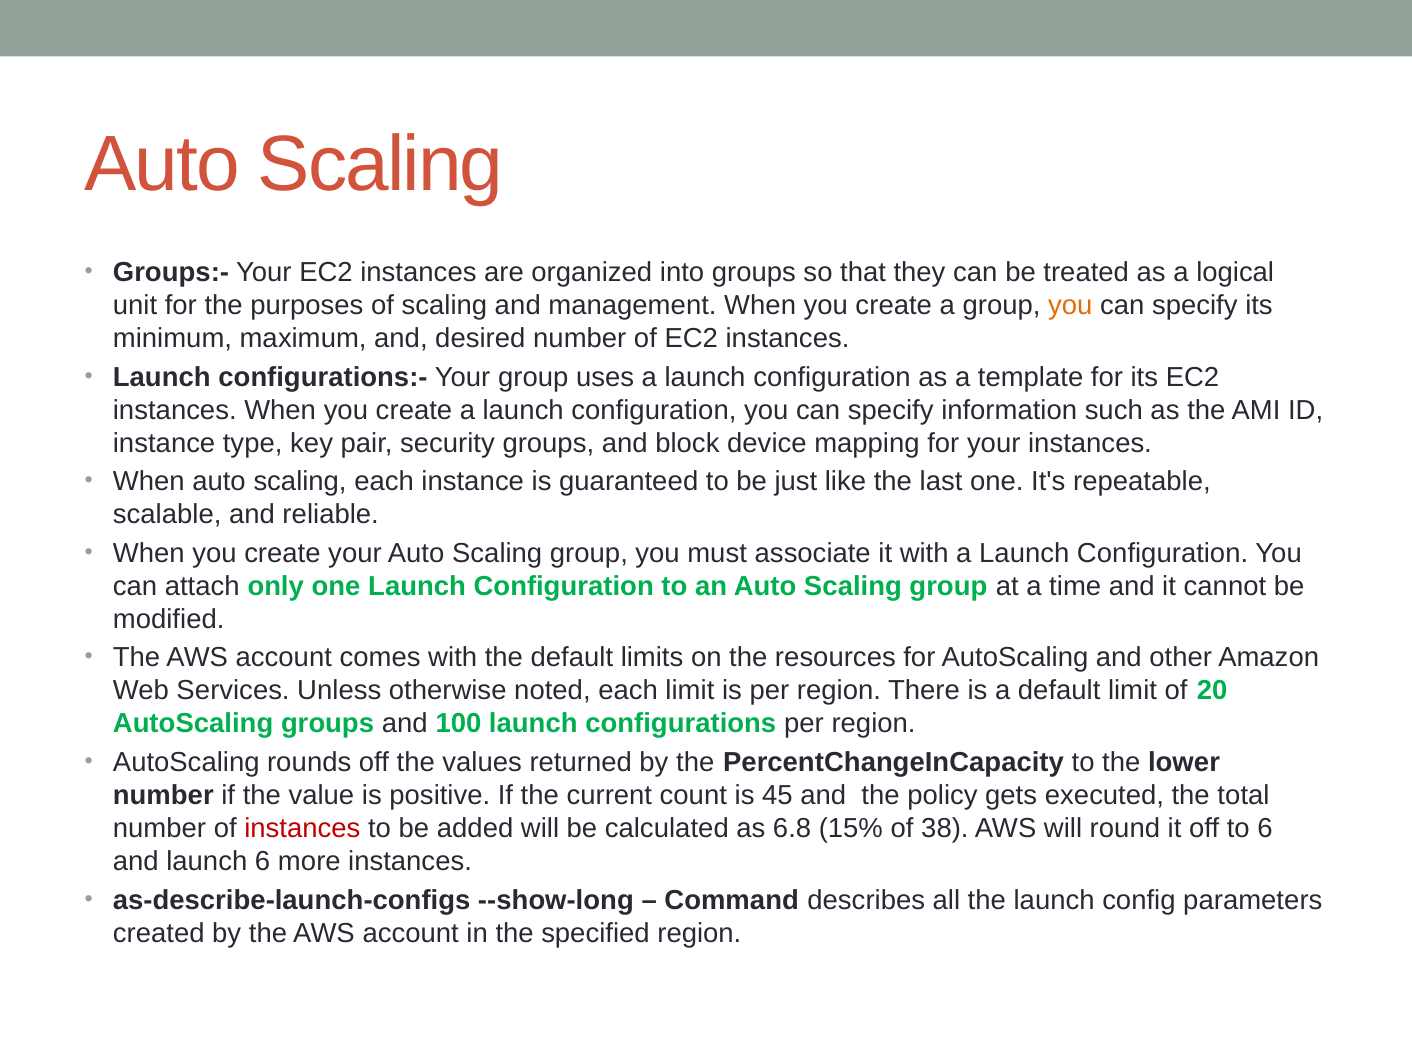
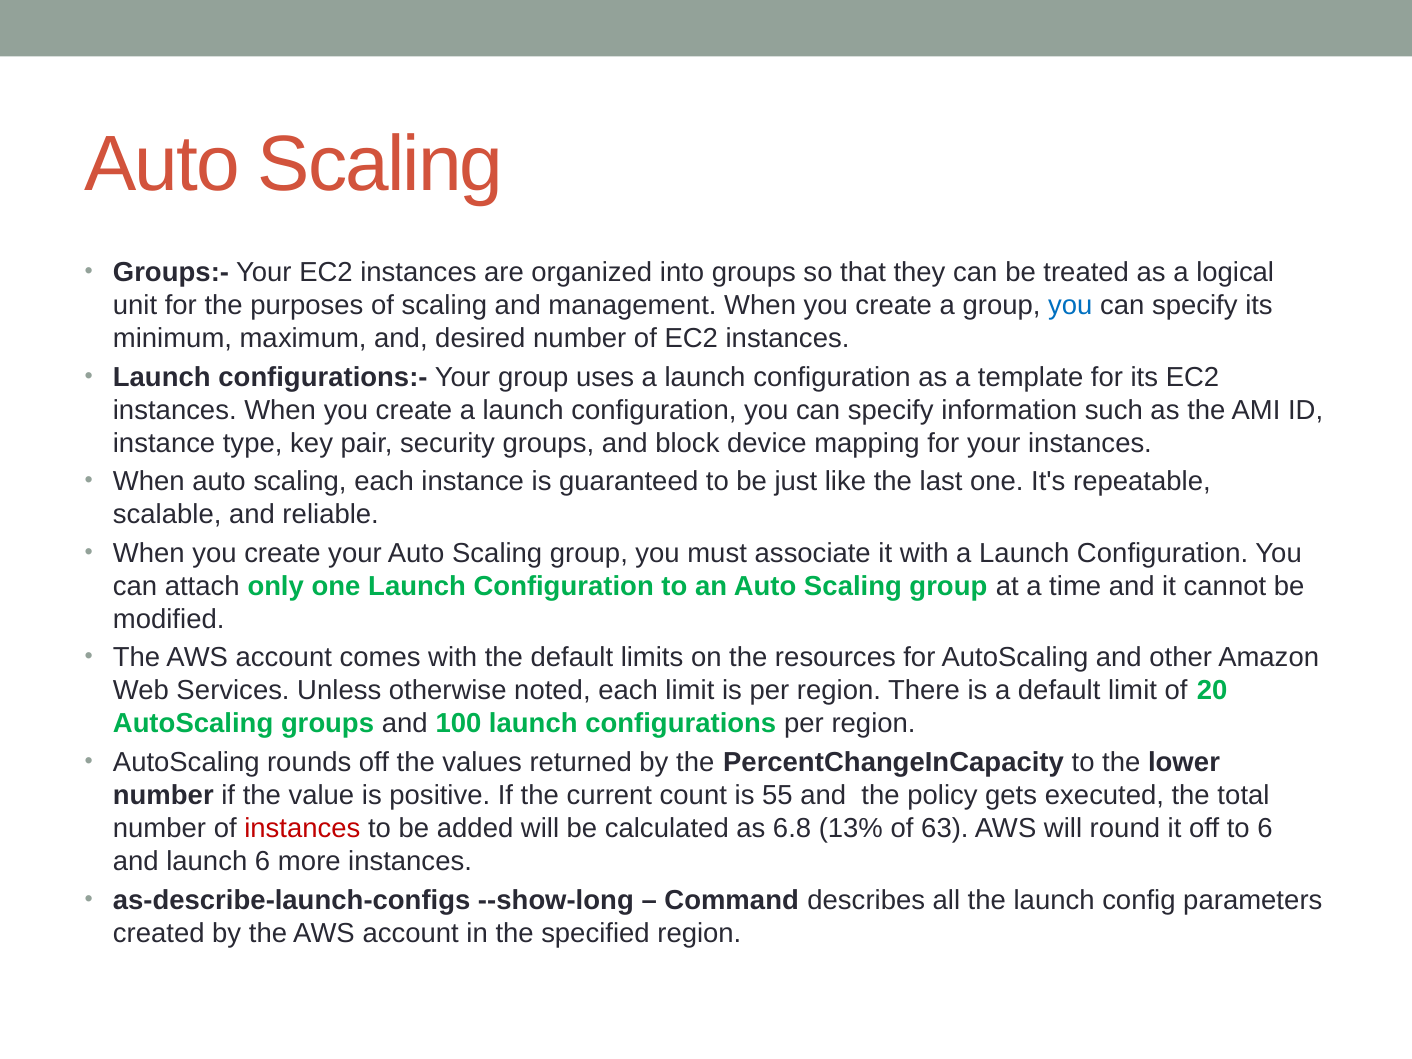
you at (1070, 306) colour: orange -> blue
45: 45 -> 55
15%: 15% -> 13%
38: 38 -> 63
